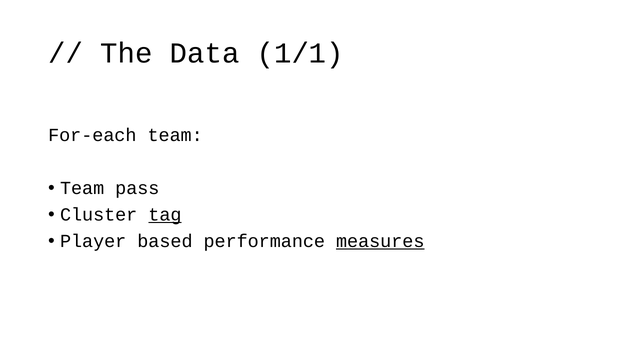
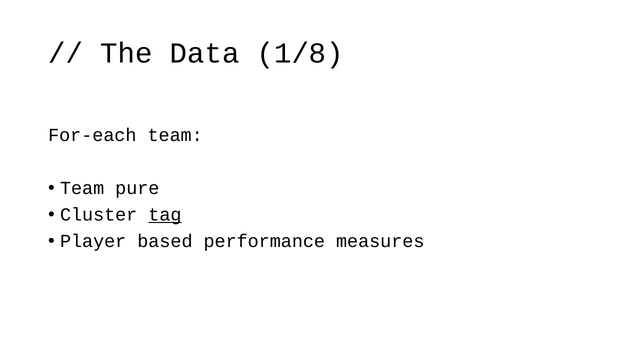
1/1: 1/1 -> 1/8
pass: pass -> pure
measures underline: present -> none
